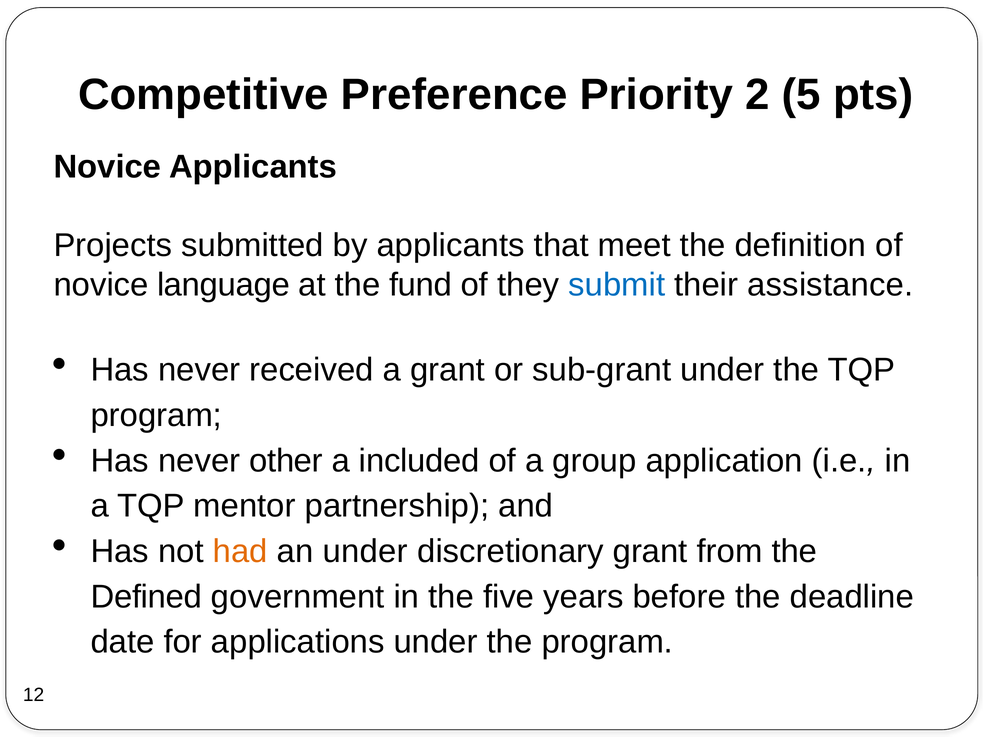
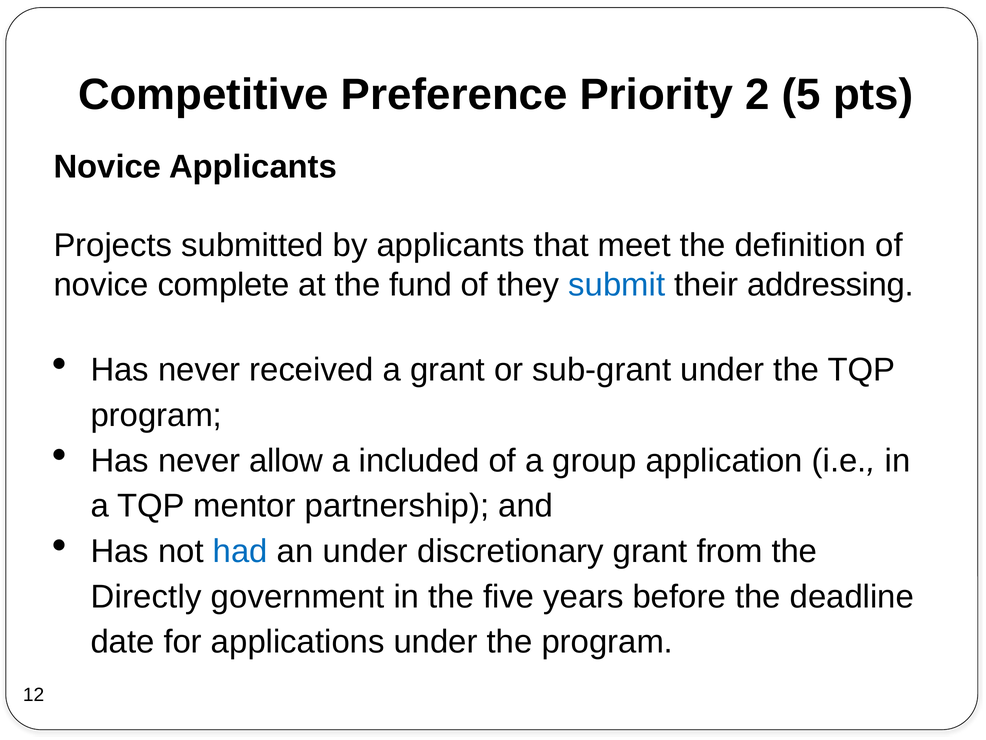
language: language -> complete
assistance: assistance -> addressing
other: other -> allow
had colour: orange -> blue
Defined: Defined -> Directly
